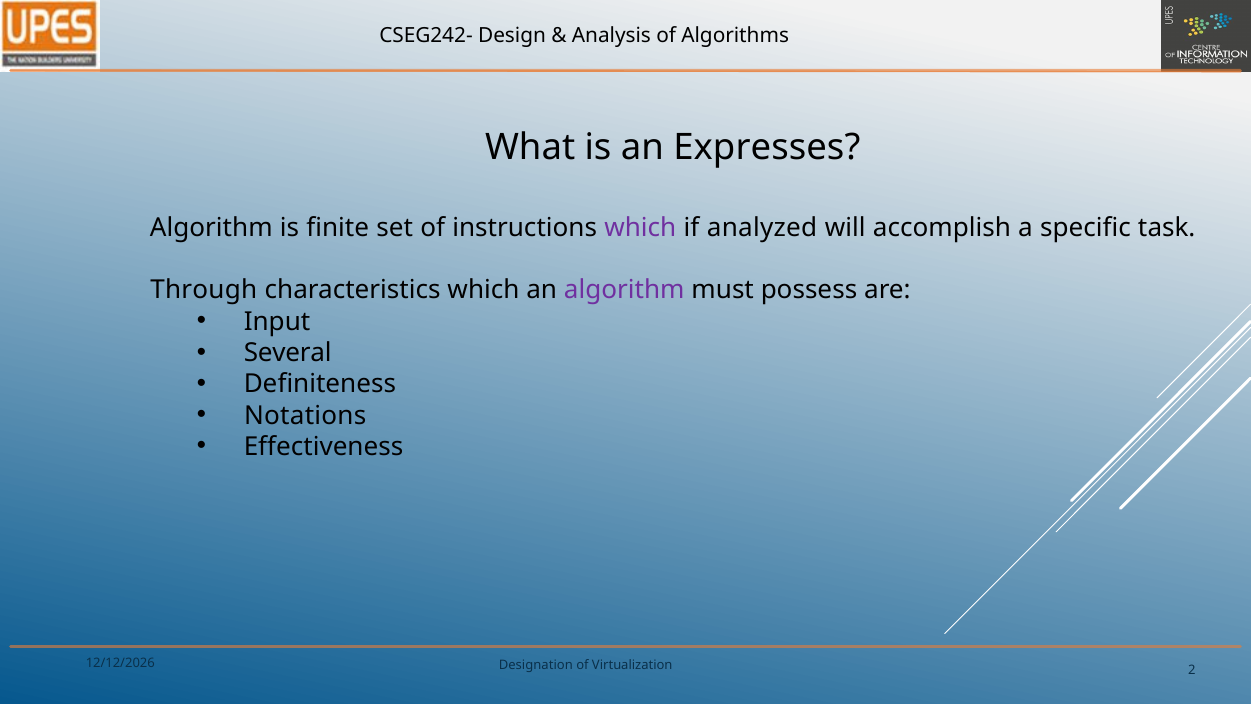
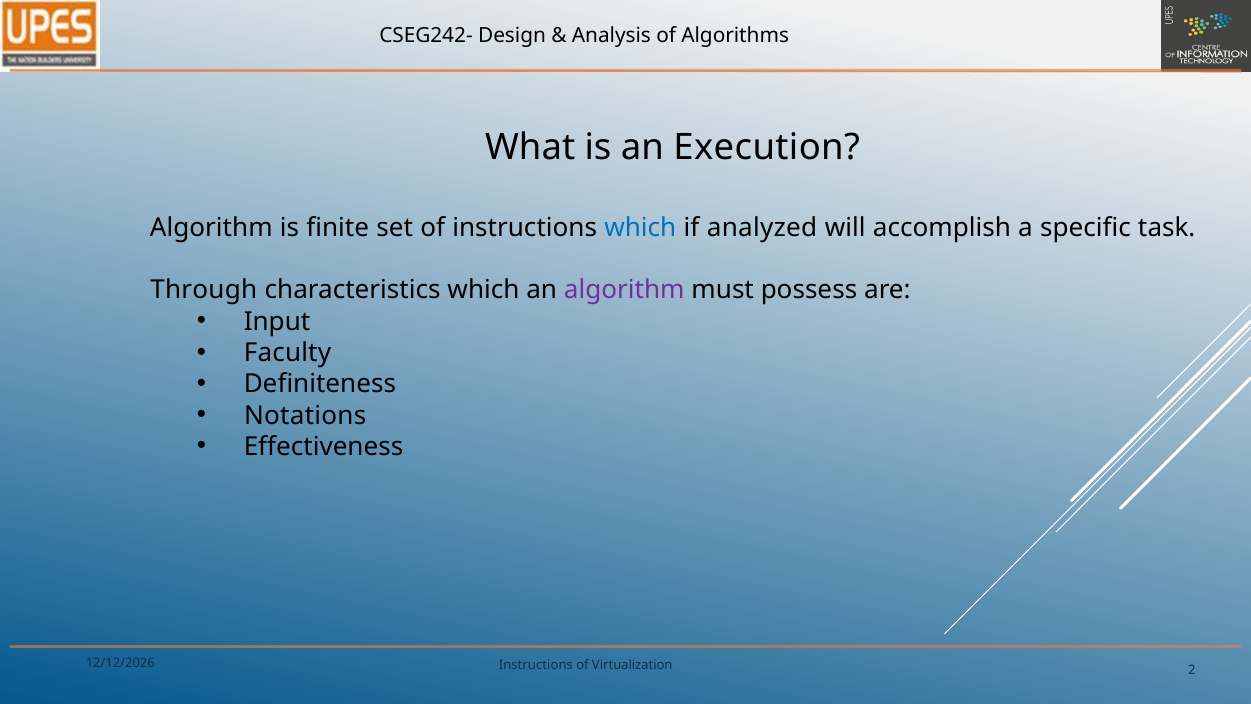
Expresses: Expresses -> Execution
which at (640, 228) colour: purple -> blue
Several: Several -> Faculty
Designation at (536, 665): Designation -> Instructions
